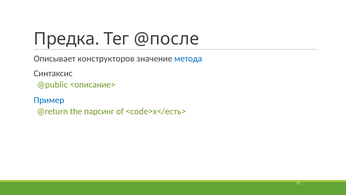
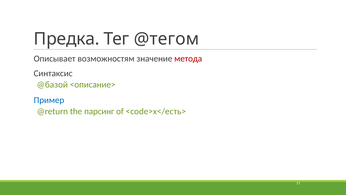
@после: @после -> @тегом
конструкторов: конструкторов -> возможностям
метода colour: blue -> red
@public: @public -> @базой
